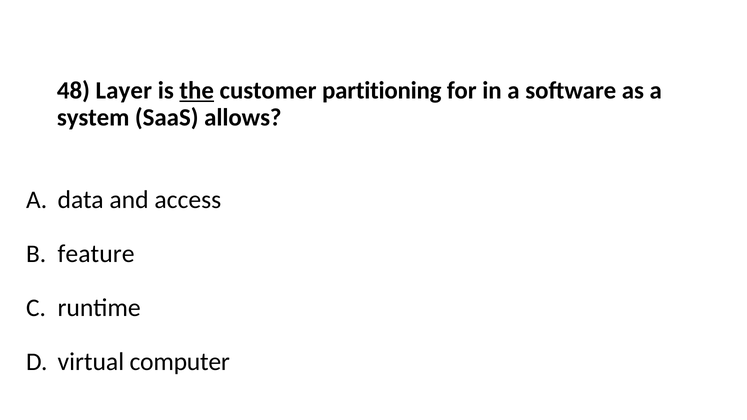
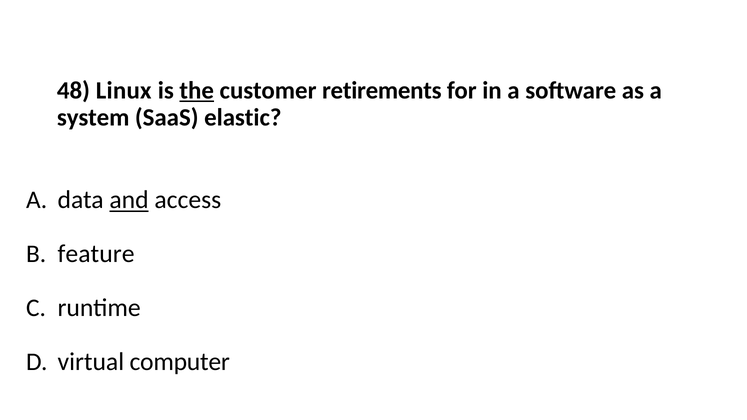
Layer: Layer -> Linux
partitioning: partitioning -> retirements
allows: allows -> elastic
and underline: none -> present
